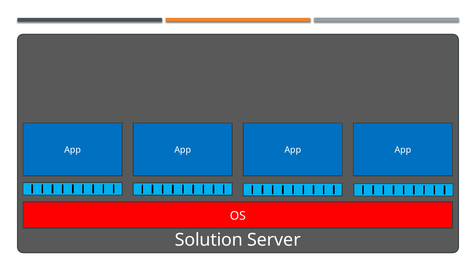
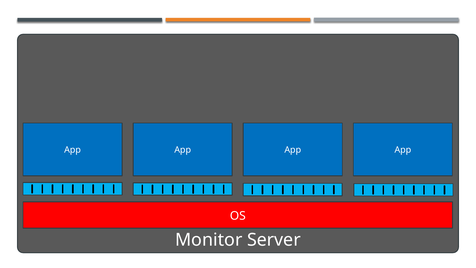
Solution: Solution -> Monitor
